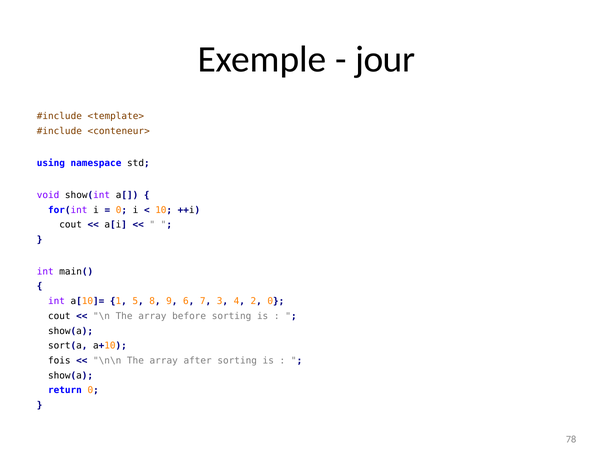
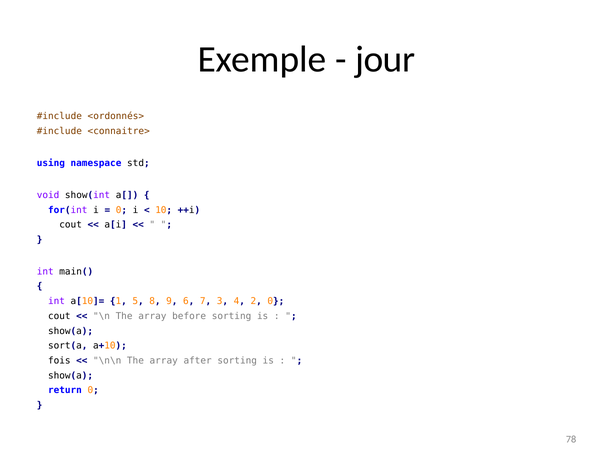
<template>: <template> -> <ordonnés>
<conteneur>: <conteneur> -> <connaitre>
